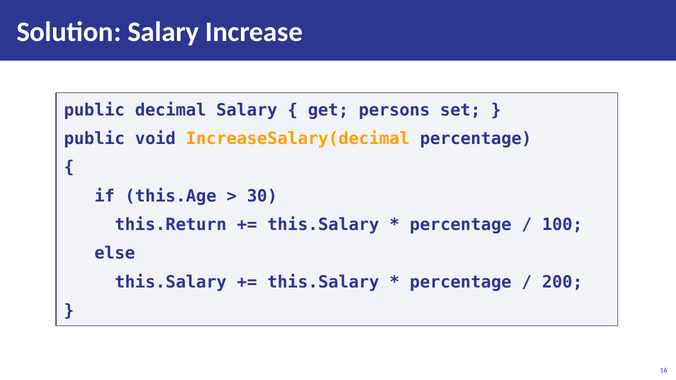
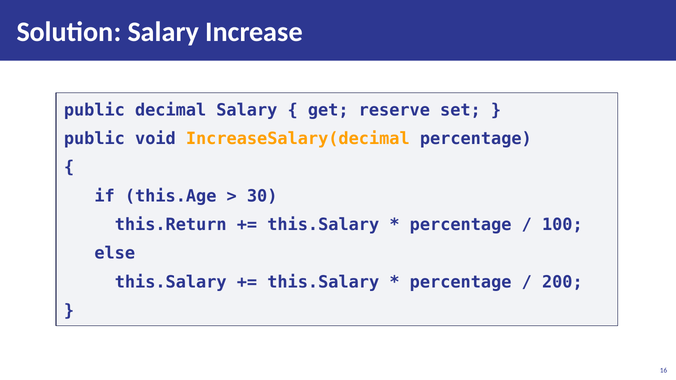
persons: persons -> reserve
